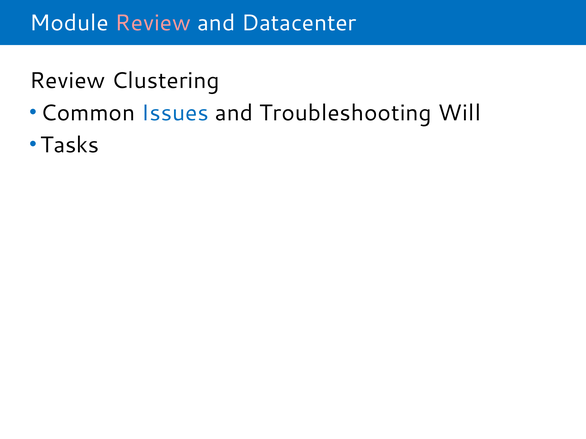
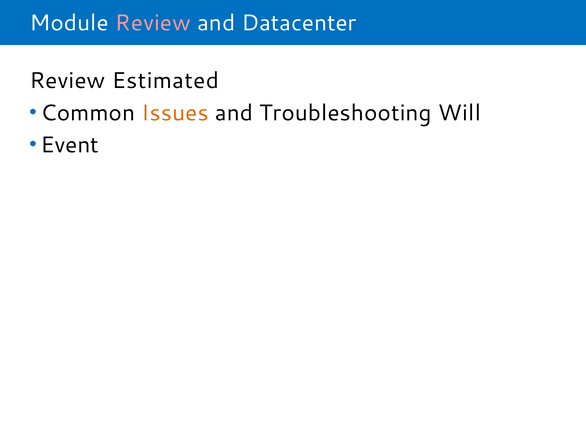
Clustering: Clustering -> Estimated
Issues colour: blue -> orange
Tasks: Tasks -> Event
